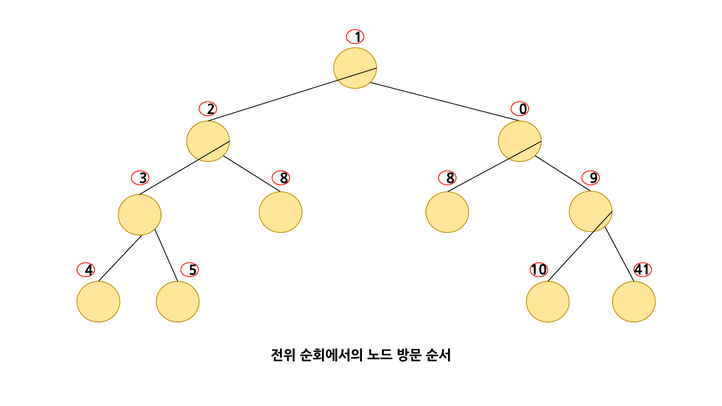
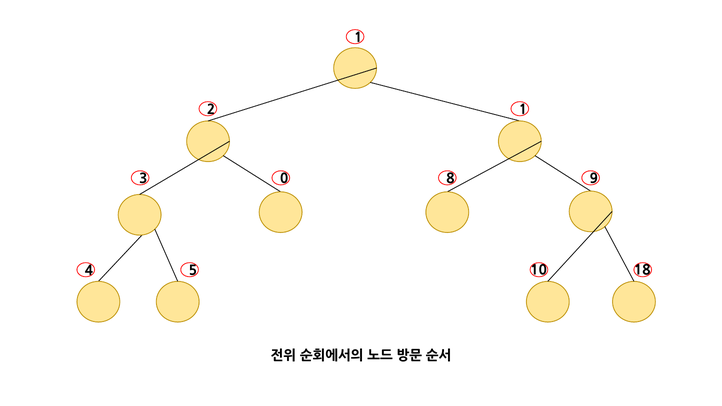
2 0: 0 -> 1
3 8: 8 -> 0
41: 41 -> 18
